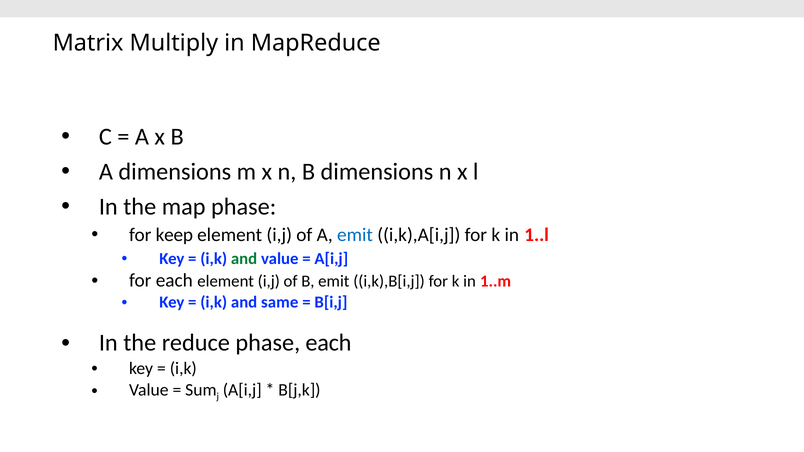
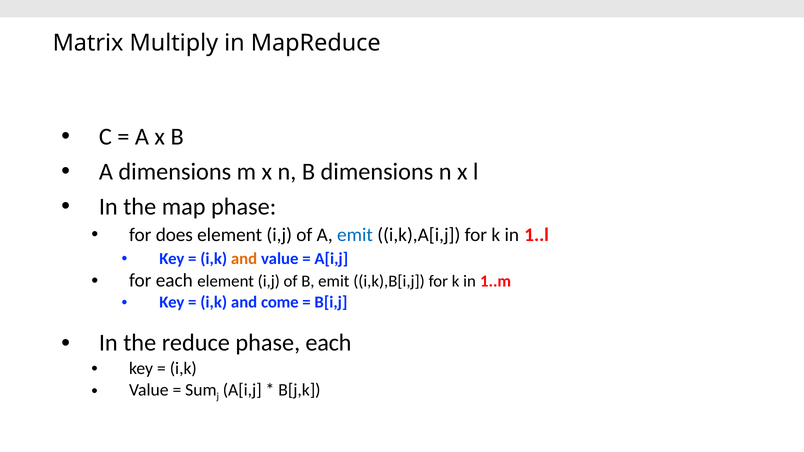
keep: keep -> does
and at (244, 259) colour: green -> orange
same: same -> come
